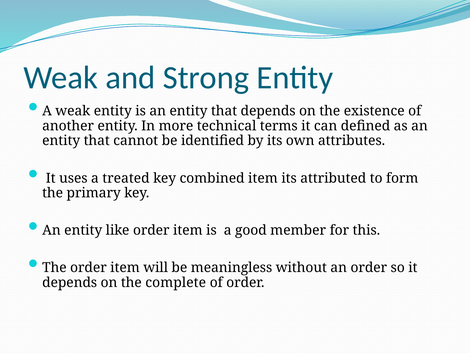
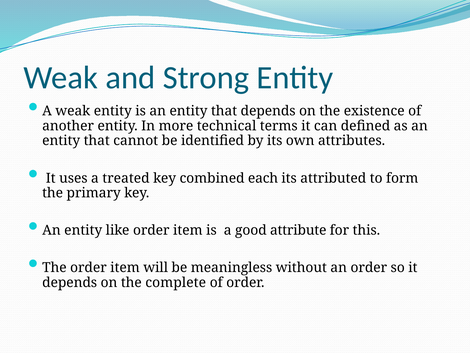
combined item: item -> each
member: member -> attribute
